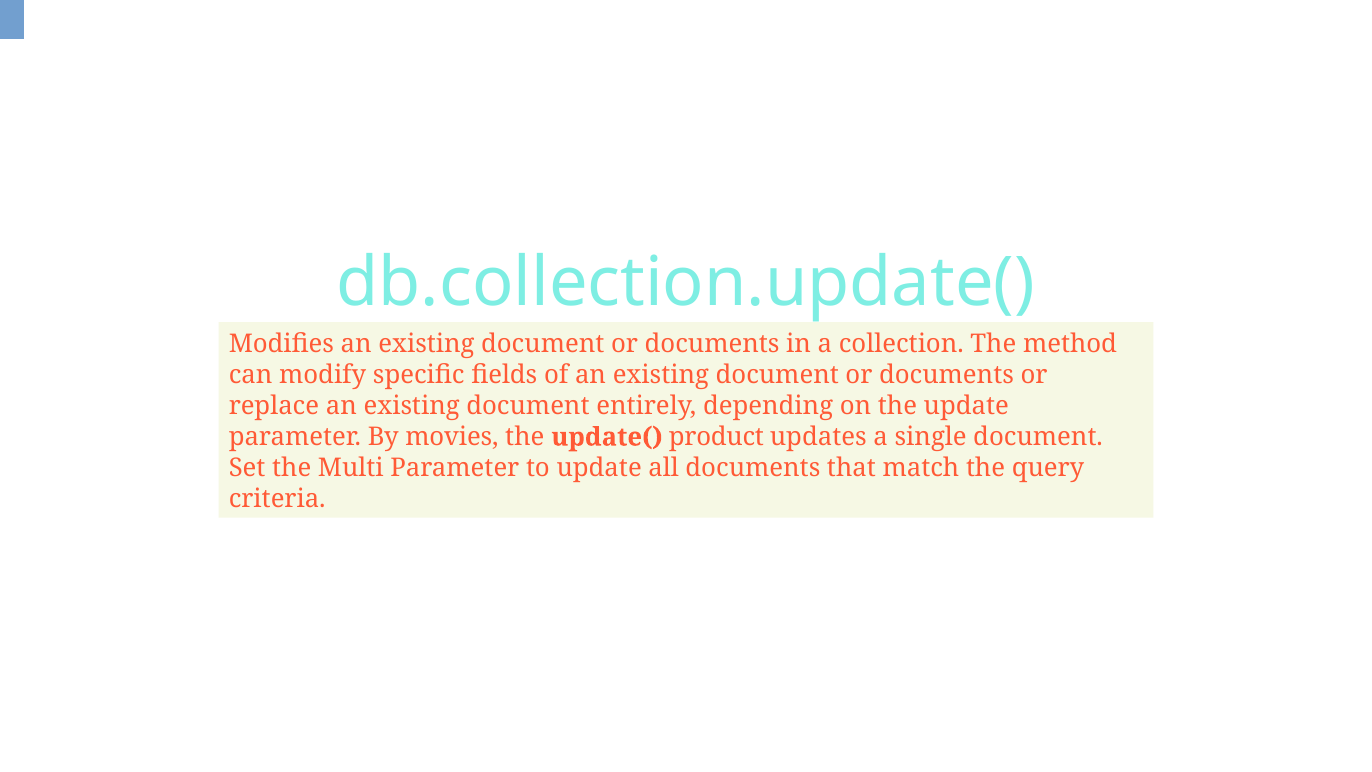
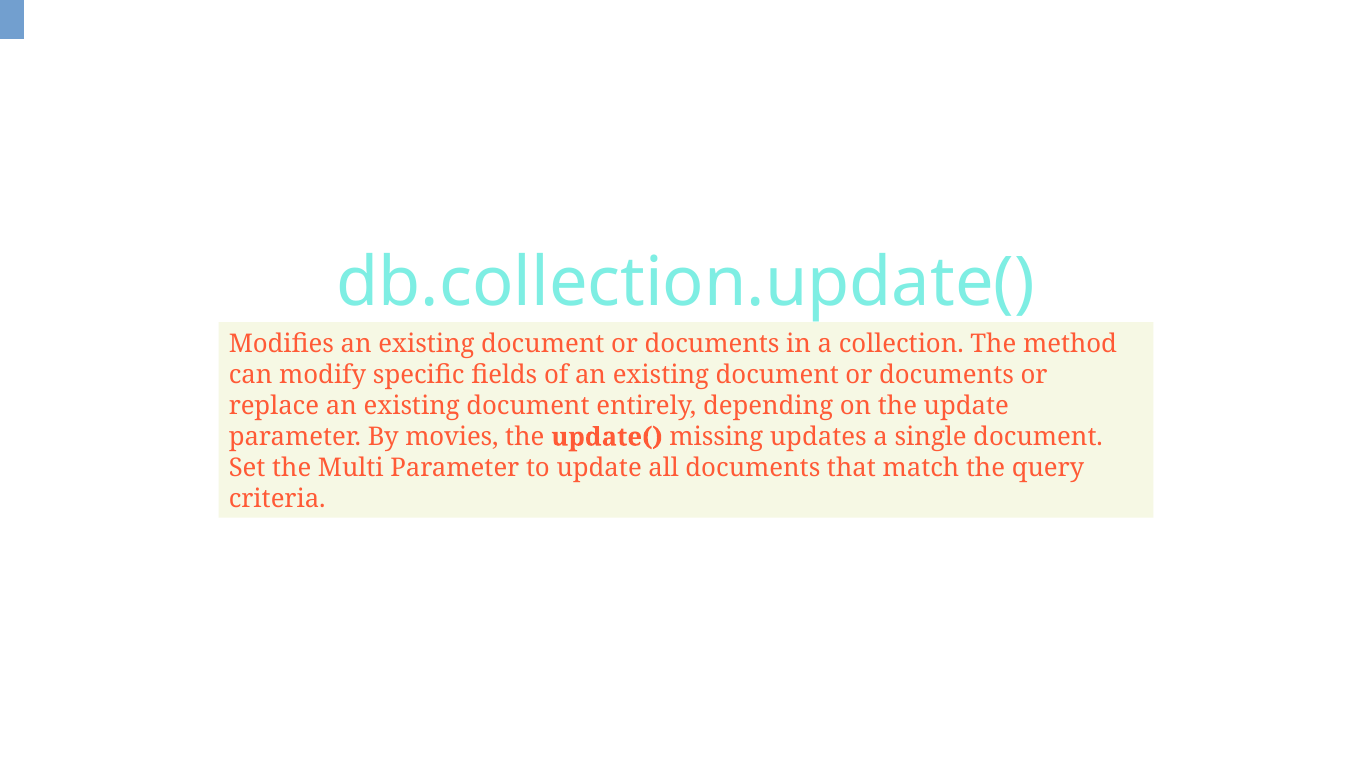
product: product -> missing
